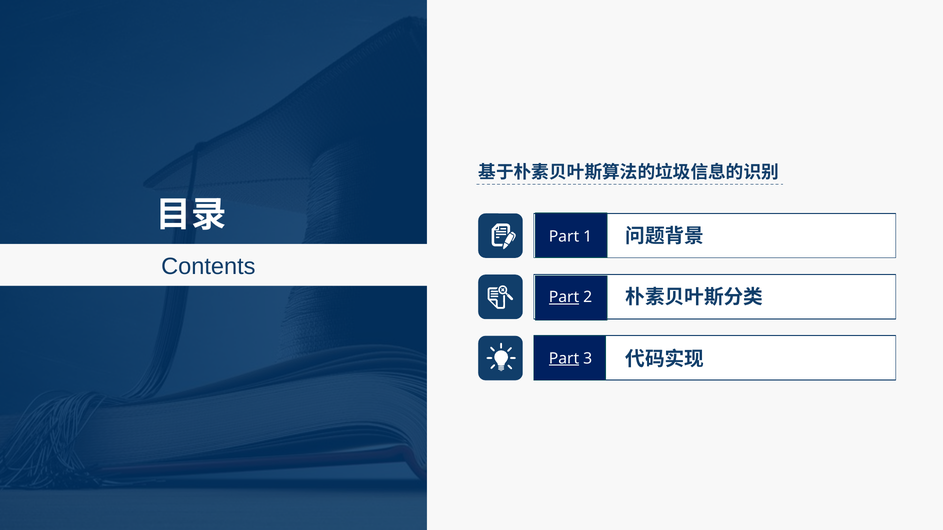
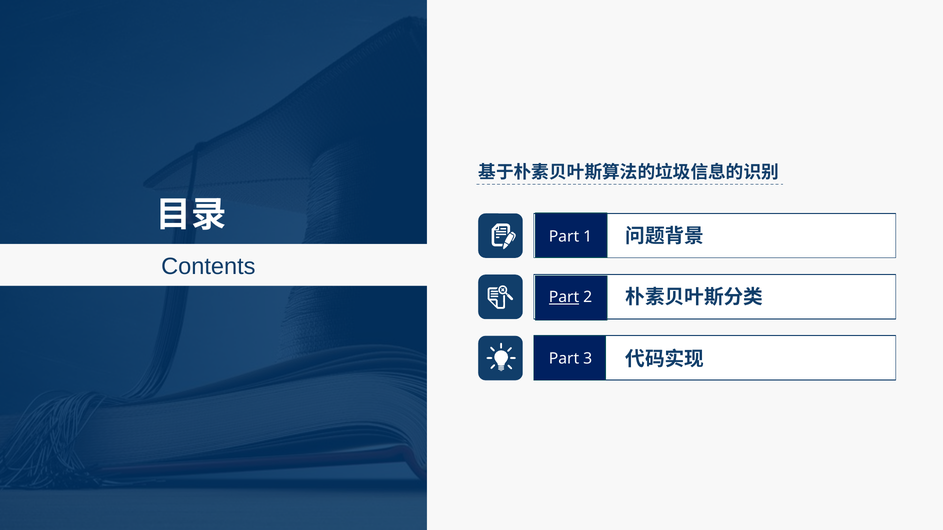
Part at (564, 359) underline: present -> none
